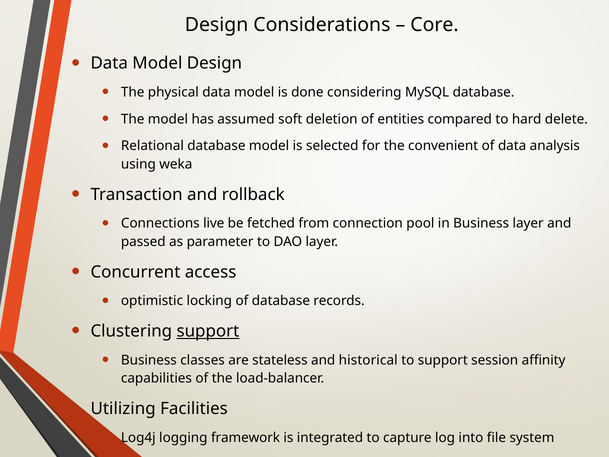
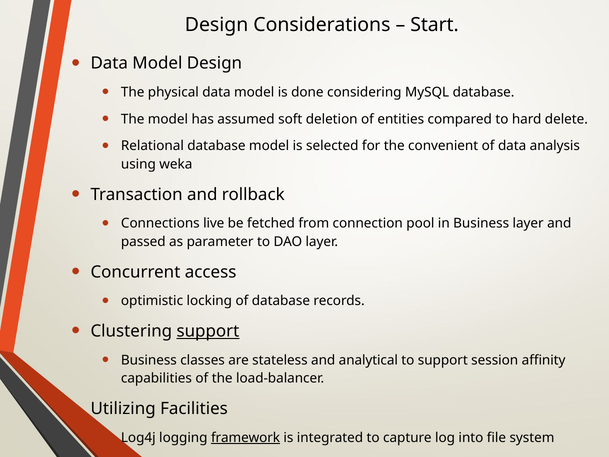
Core: Core -> Start
historical: historical -> analytical
framework underline: none -> present
